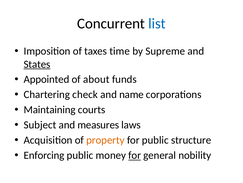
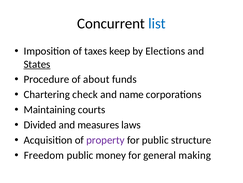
time: time -> keep
Supreme: Supreme -> Elections
Appointed: Appointed -> Procedure
Subject: Subject -> Divided
property colour: orange -> purple
Enforcing: Enforcing -> Freedom
for at (135, 155) underline: present -> none
nobility: nobility -> making
